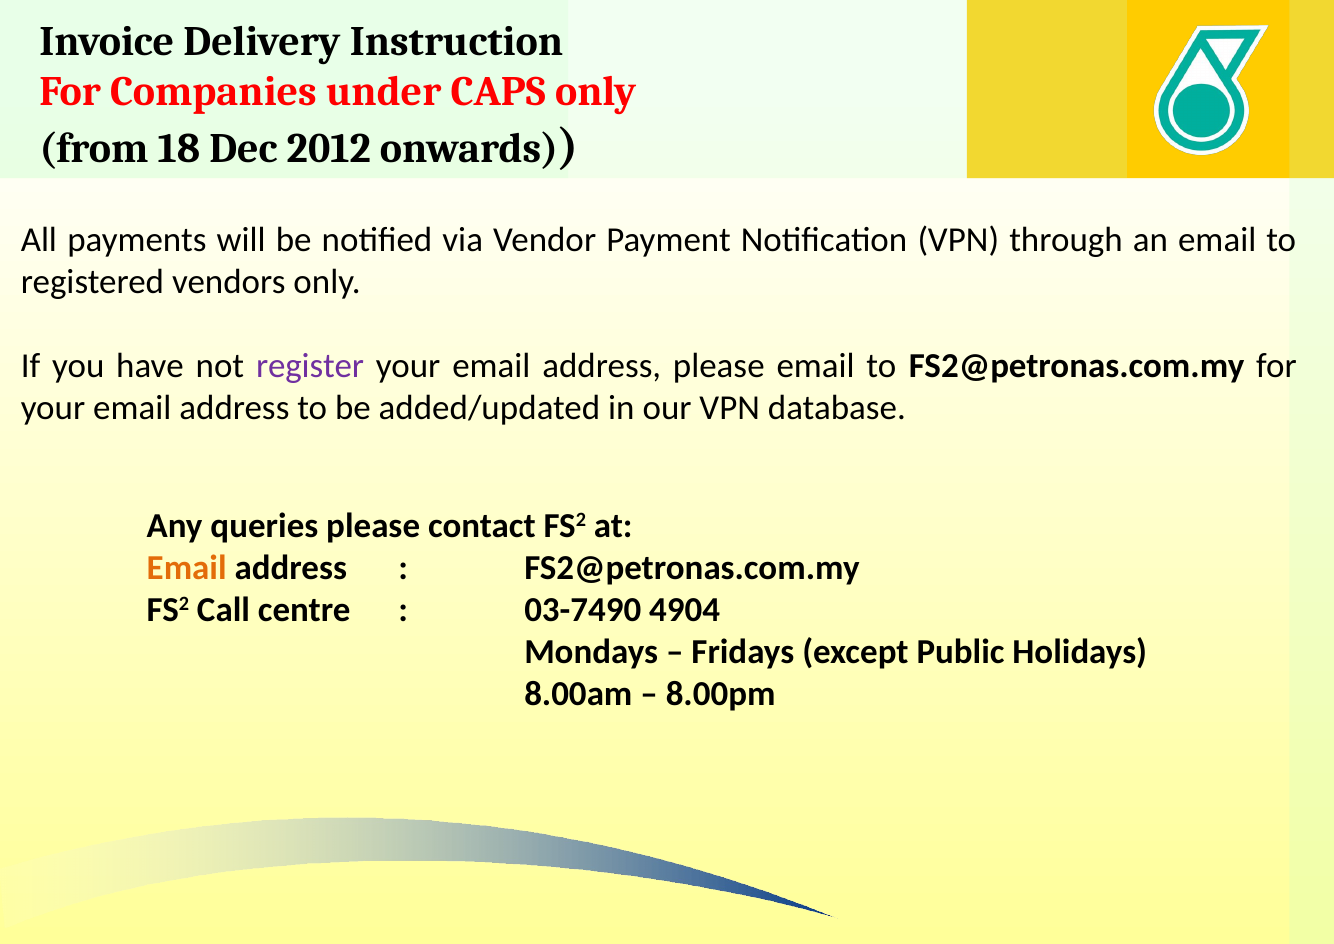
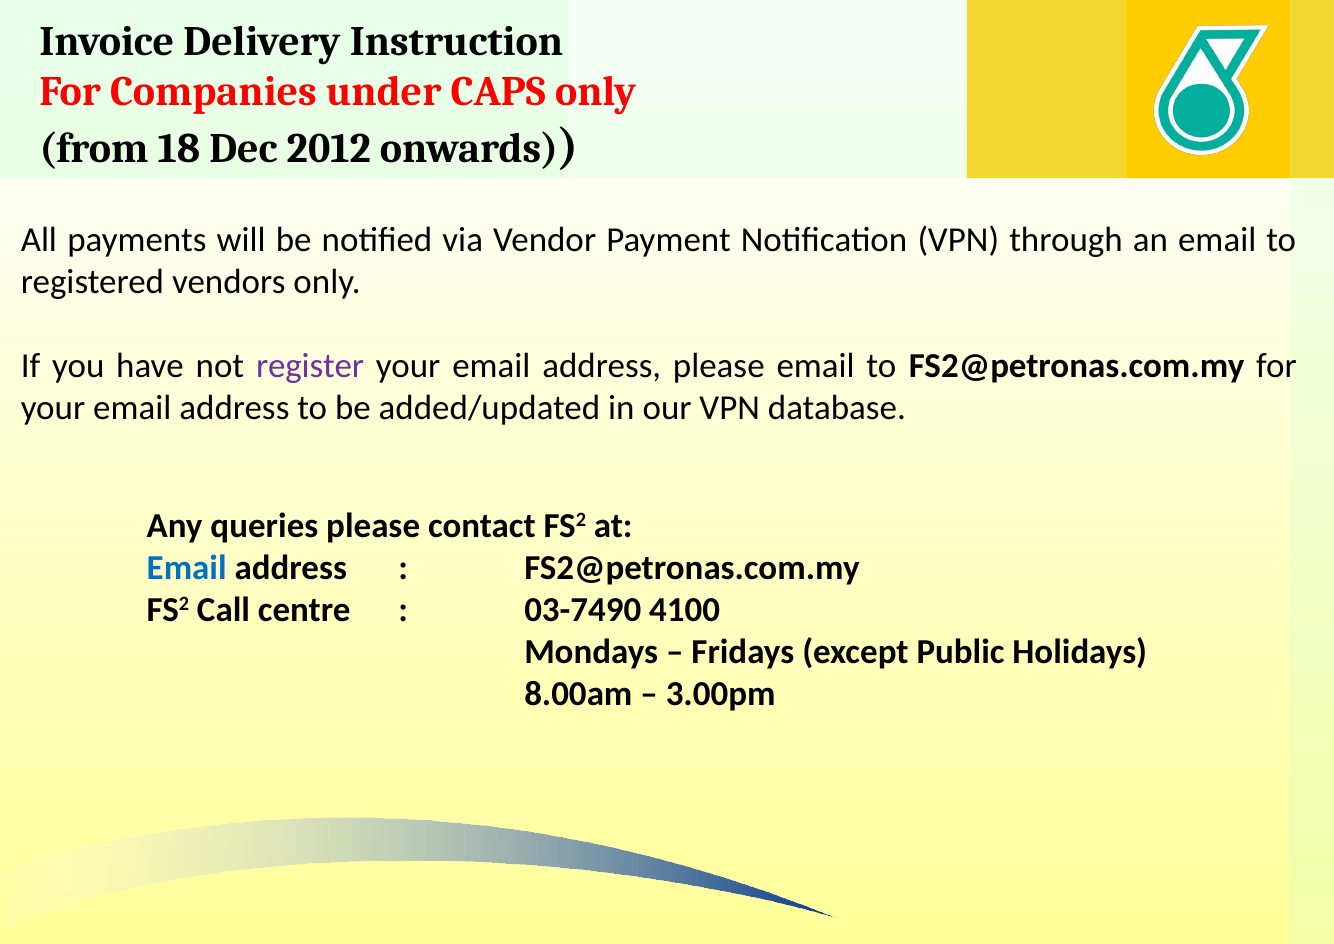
Email at (187, 567) colour: orange -> blue
4904: 4904 -> 4100
8.00pm: 8.00pm -> 3.00pm
